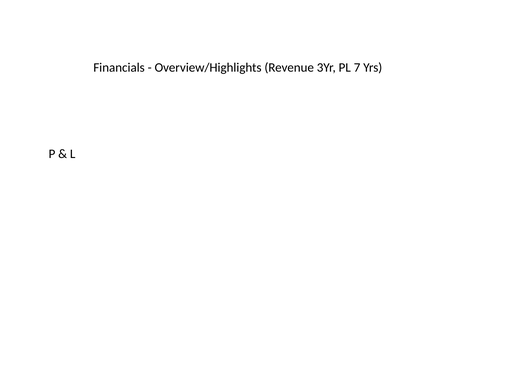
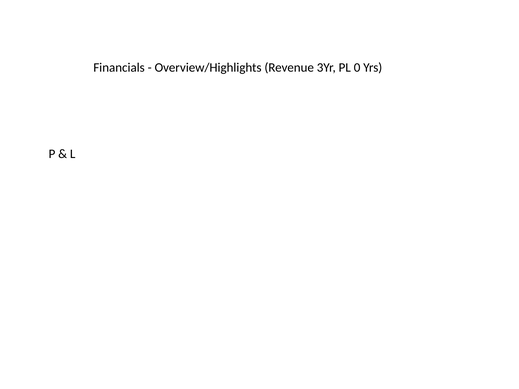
7: 7 -> 0
